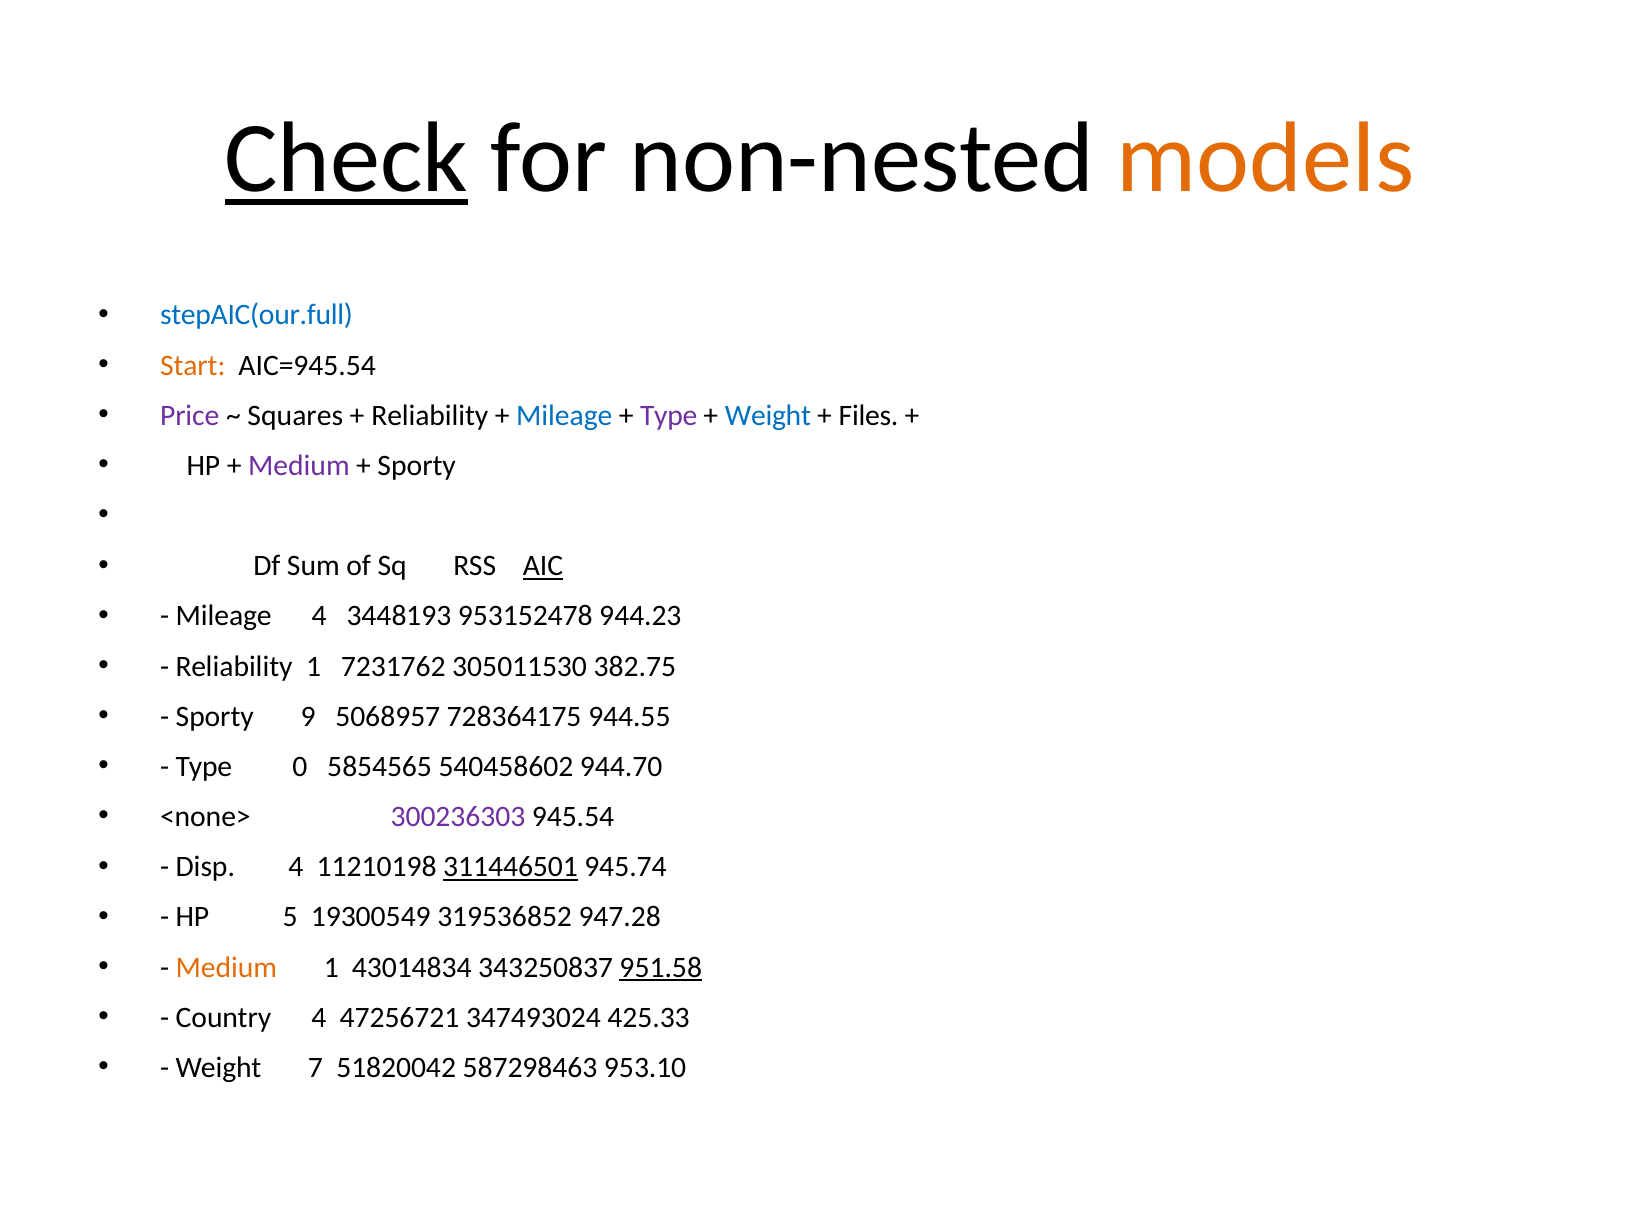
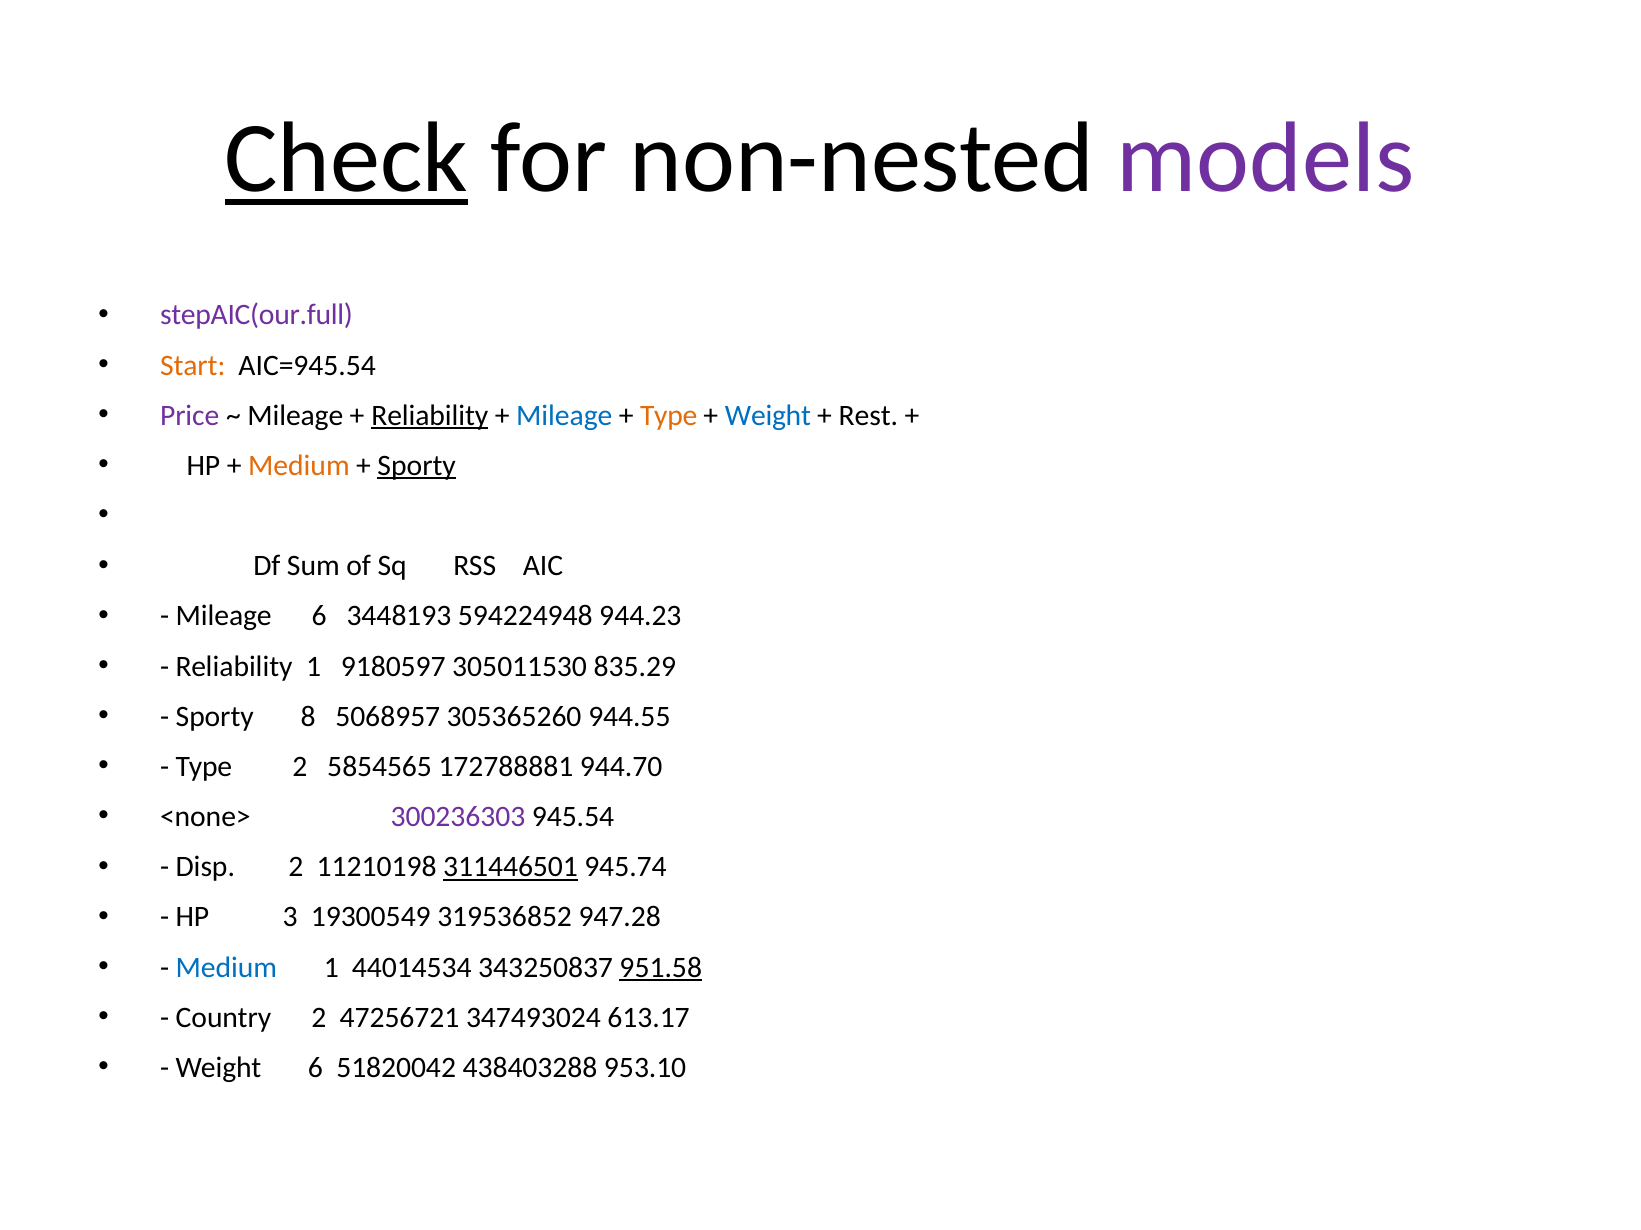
models colour: orange -> purple
stepAIC(our.full colour: blue -> purple
Squares at (295, 416): Squares -> Mileage
Reliability at (430, 416) underline: none -> present
Type at (669, 416) colour: purple -> orange
Files: Files -> Rest
Medium at (299, 466) colour: purple -> orange
Sporty at (417, 466) underline: none -> present
AIC underline: present -> none
Mileage 4: 4 -> 6
953152478: 953152478 -> 594224948
7231762: 7231762 -> 9180597
382.75: 382.75 -> 835.29
9: 9 -> 8
728364175: 728364175 -> 305365260
Type 0: 0 -> 2
540458602: 540458602 -> 172788881
Disp 4: 4 -> 2
5: 5 -> 3
Medium at (226, 968) colour: orange -> blue
43014834: 43014834 -> 44014534
Country 4: 4 -> 2
425.33: 425.33 -> 613.17
Weight 7: 7 -> 6
587298463: 587298463 -> 438403288
